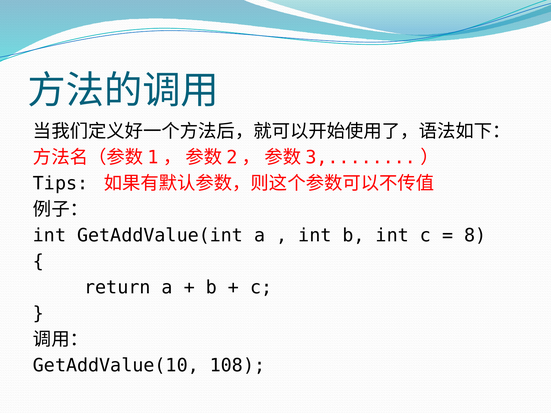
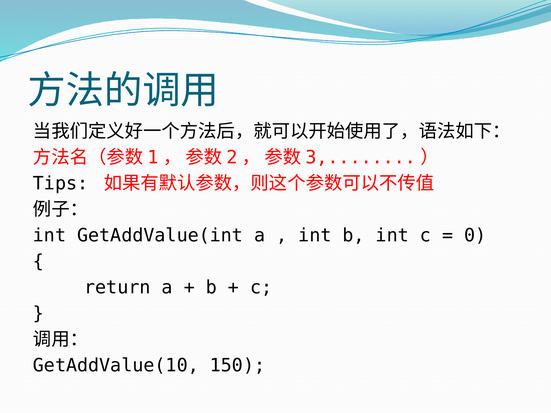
8: 8 -> 0
108: 108 -> 150
